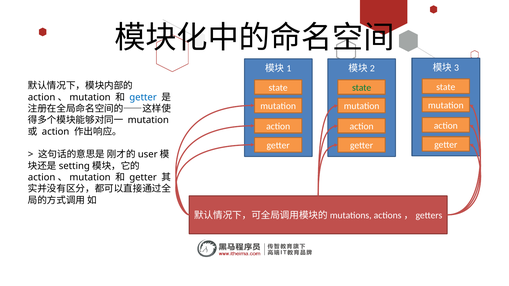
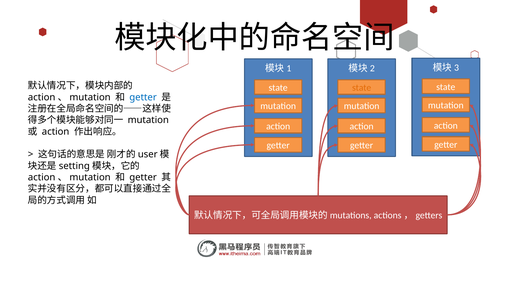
state at (362, 88) colour: green -> orange
